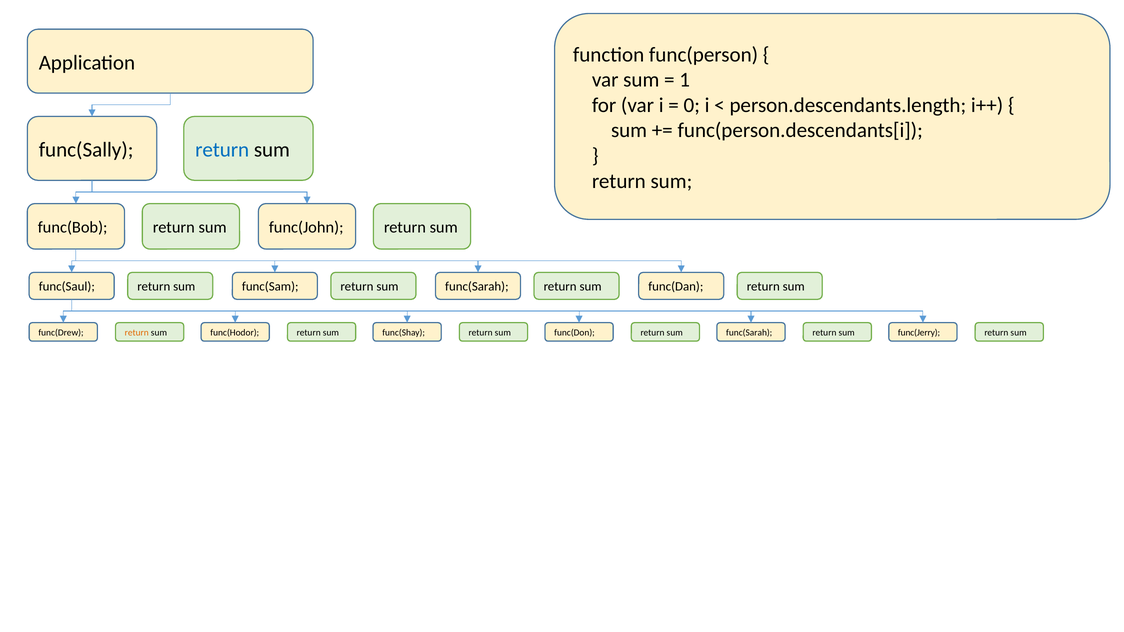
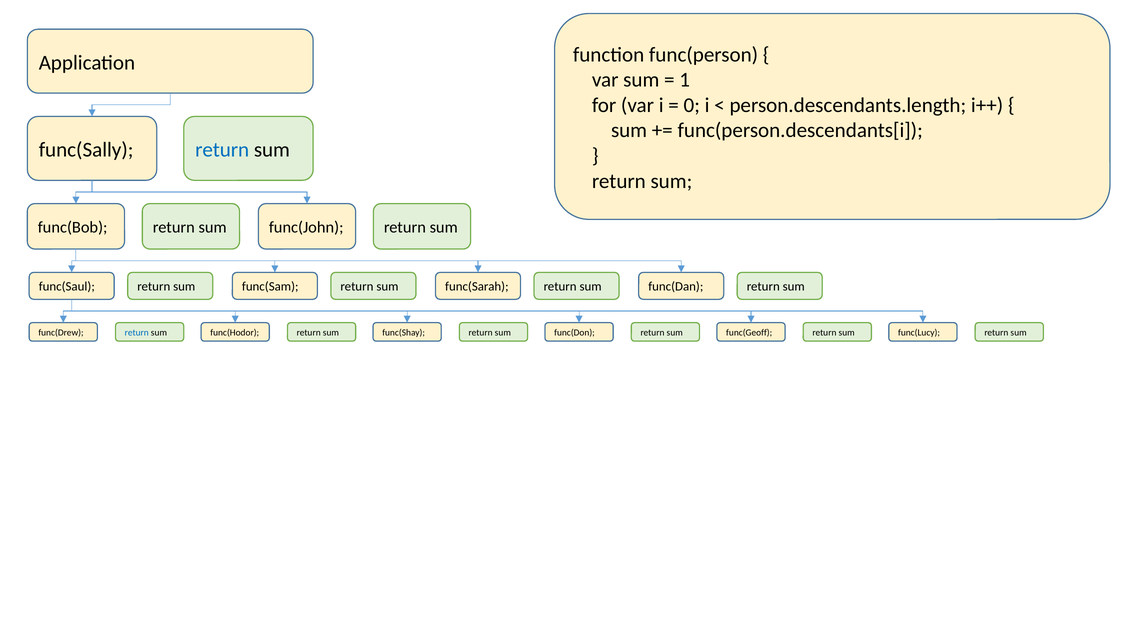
return at (137, 333) colour: orange -> blue
func(Don return sum func(Sarah: func(Sarah -> func(Geoff
func(Jerry: func(Jerry -> func(Lucy
